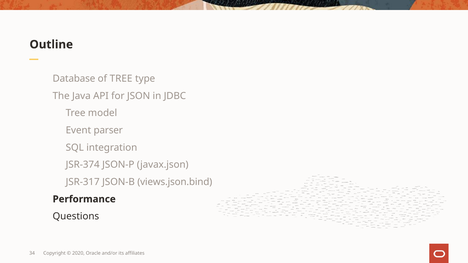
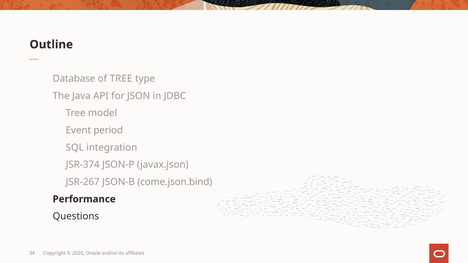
parser: parser -> period
JSR-317: JSR-317 -> JSR-267
views.json.bind: views.json.bind -> come.json.bind
